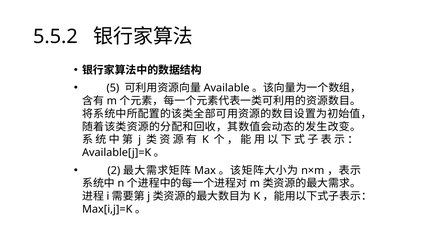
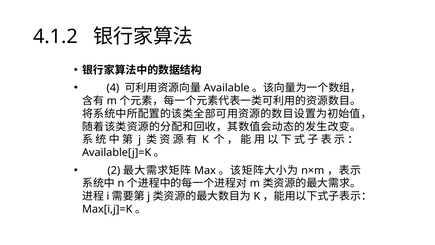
5.5.2: 5.5.2 -> 4.1.2
5: 5 -> 4
